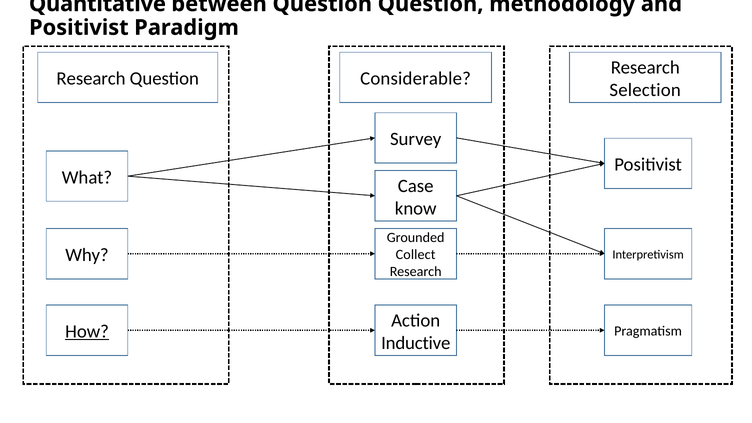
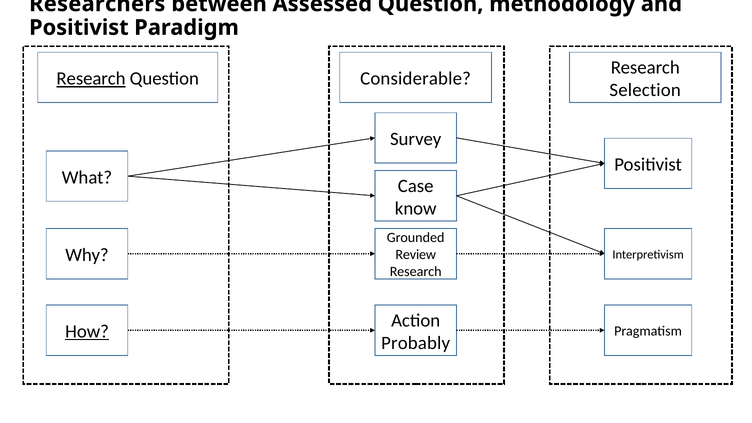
Quantitative: Quantitative -> Researchers
between Question: Question -> Assessed
Research at (91, 79) underline: none -> present
Collect: Collect -> Review
Inductive: Inductive -> Probably
